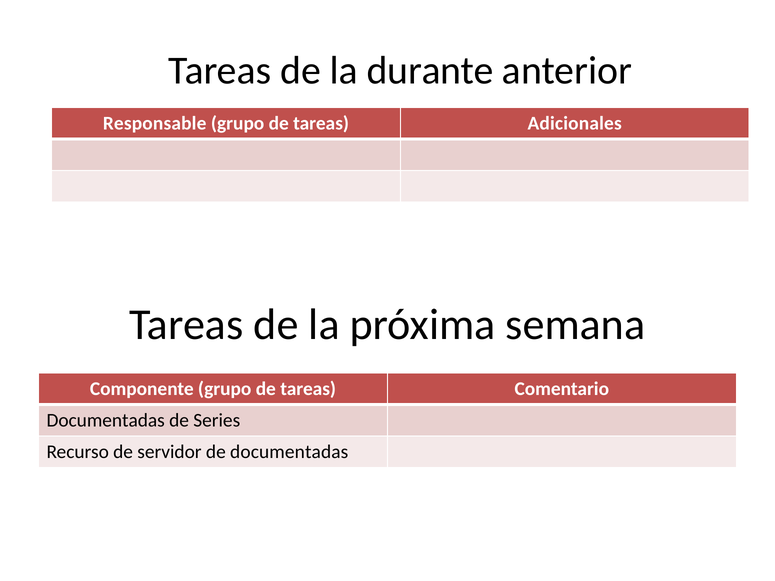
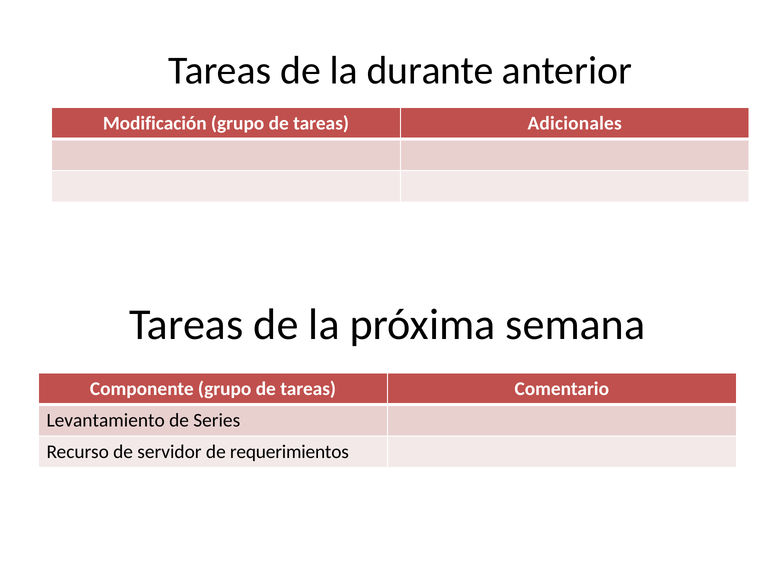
Responsable: Responsable -> Modificación
Documentadas at (106, 421): Documentadas -> Levantamiento
de documentadas: documentadas -> requerimientos
